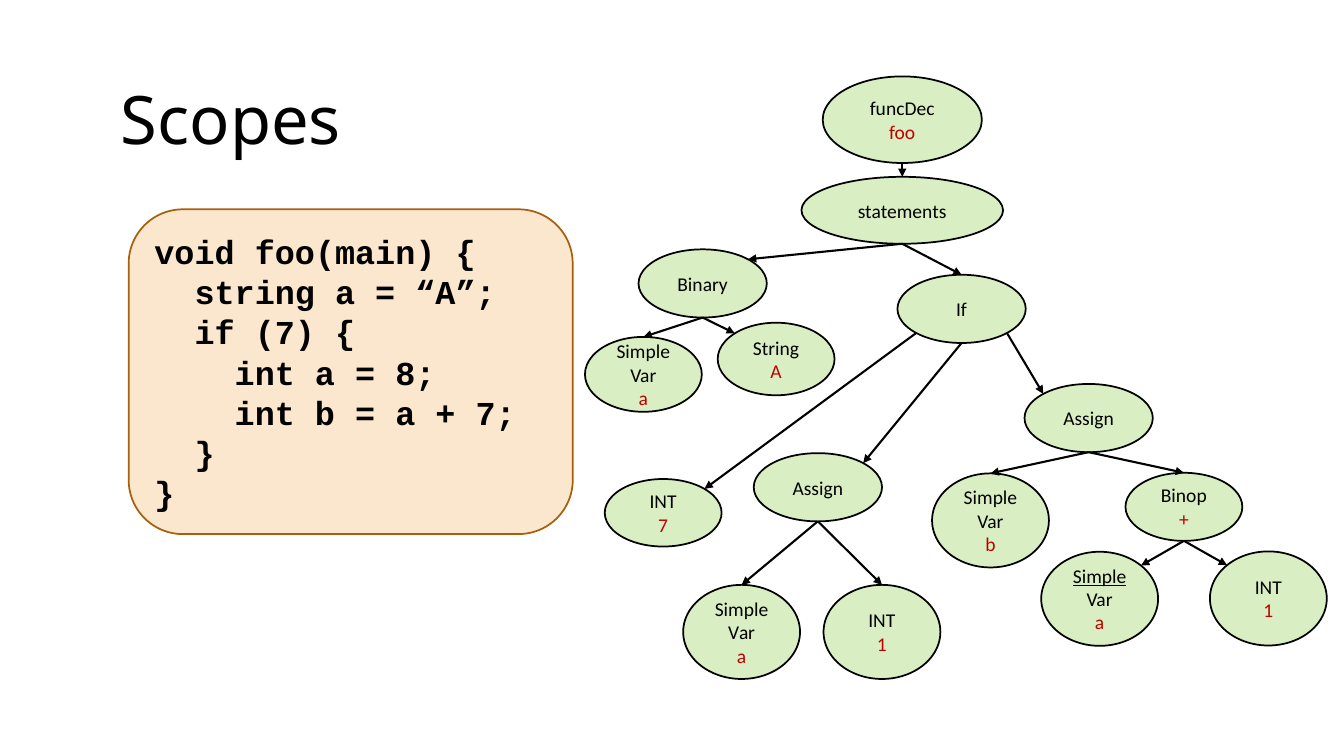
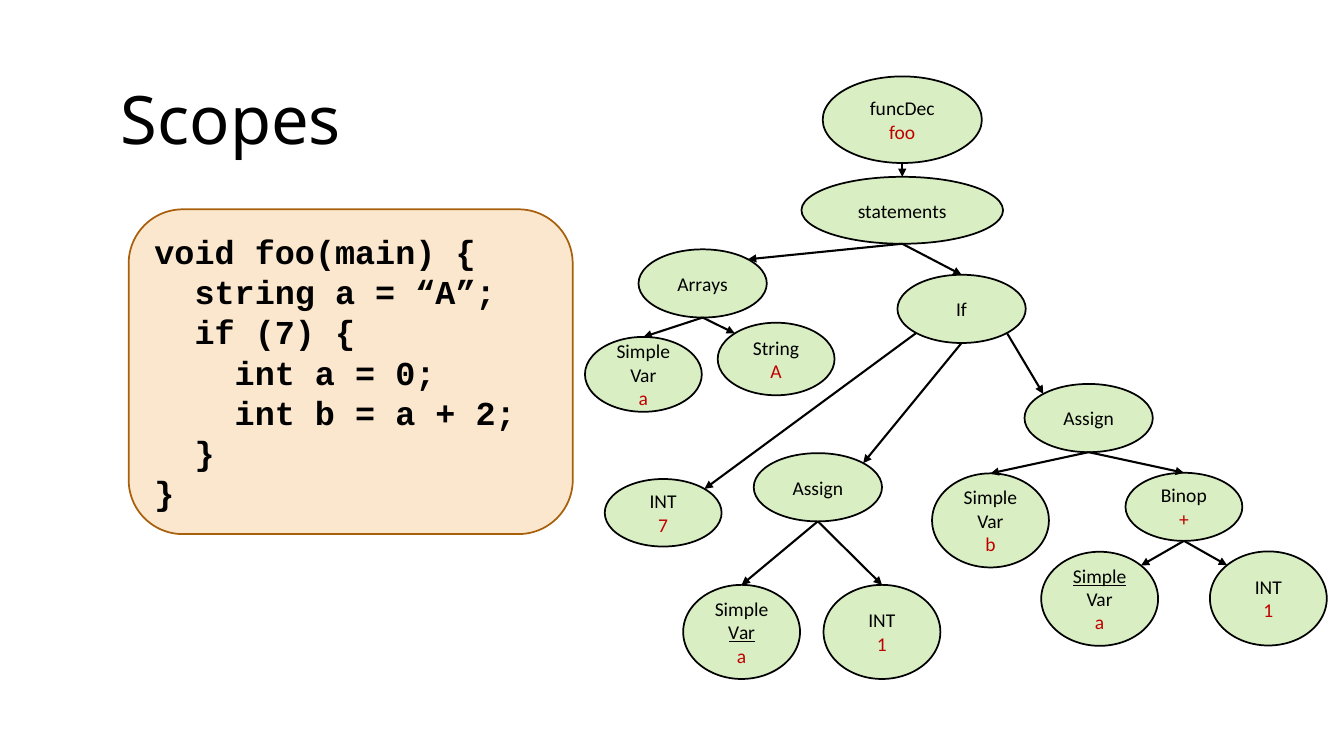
Binary: Binary -> Arrays
8: 8 -> 0
7 at (496, 414): 7 -> 2
Var at (742, 634) underline: none -> present
